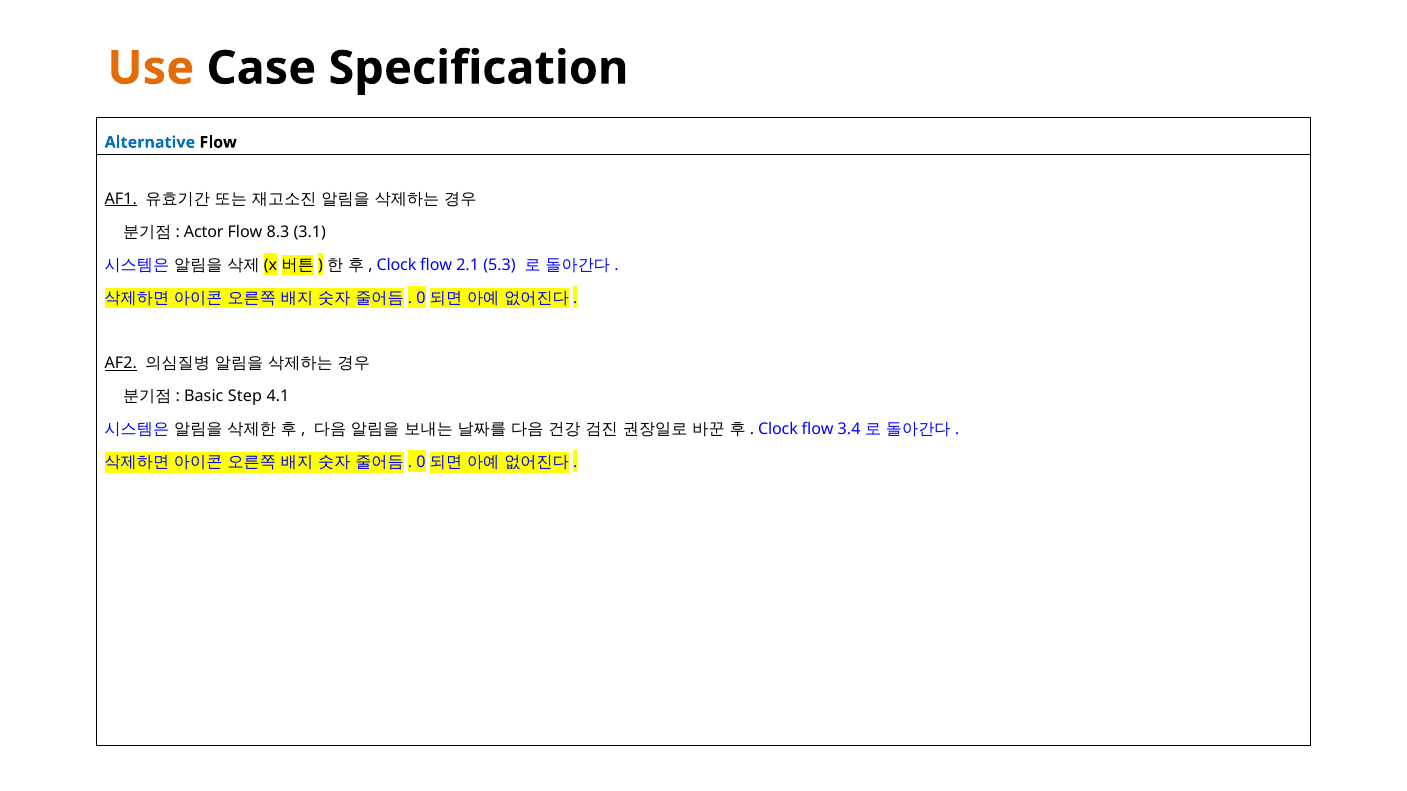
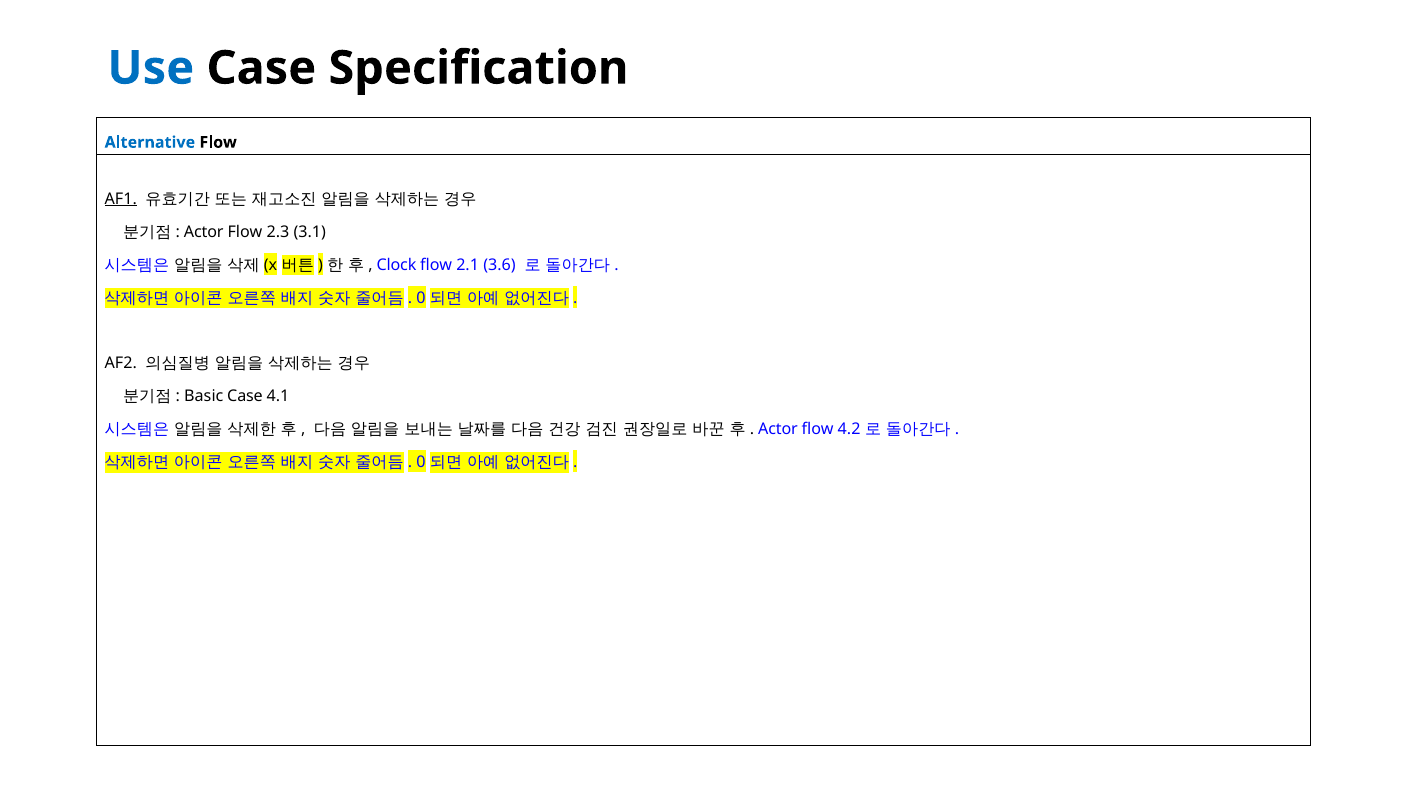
Use colour: orange -> blue
8.3: 8.3 -> 2.3
5.3: 5.3 -> 3.6
AF2 underline: present -> none
Basic Step: Step -> Case
Clock at (778, 430): Clock -> Actor
3.4: 3.4 -> 4.2
